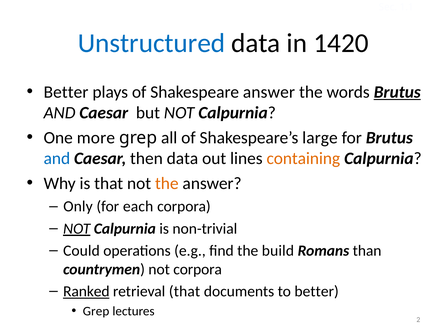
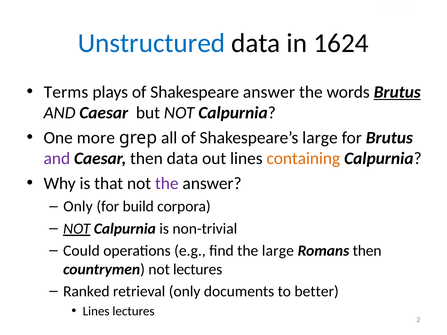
1420: 1420 -> 1624
Better at (66, 92): Better -> Terms
and at (57, 159) colour: blue -> purple
the at (167, 184) colour: orange -> purple
each: each -> build
the build: build -> large
Romans than: than -> then
not corpora: corpora -> lectures
Ranked underline: present -> none
retrieval that: that -> only
Grep at (96, 312): Grep -> Lines
